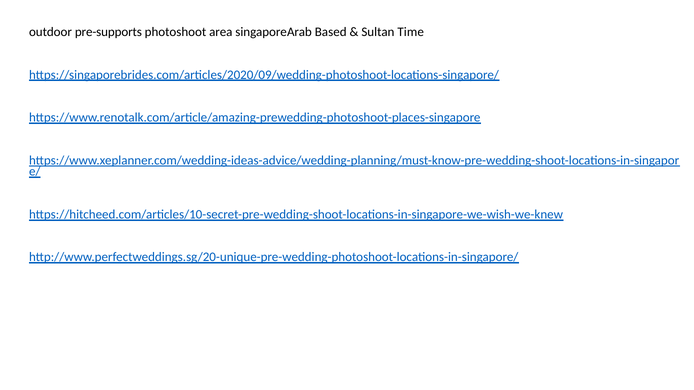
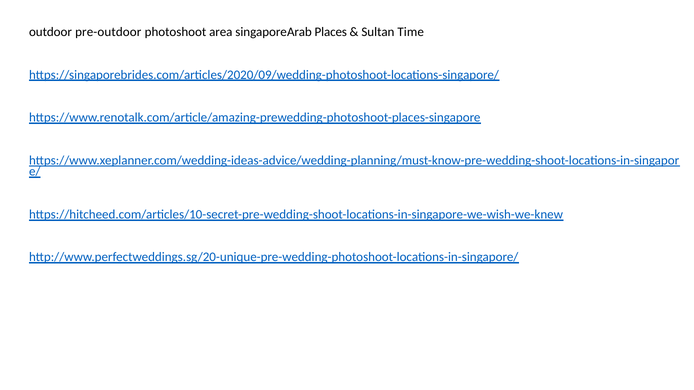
pre-supports: pre-supports -> pre-outdoor
Based: Based -> Places
